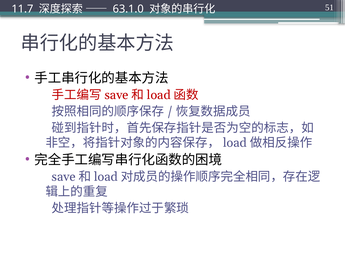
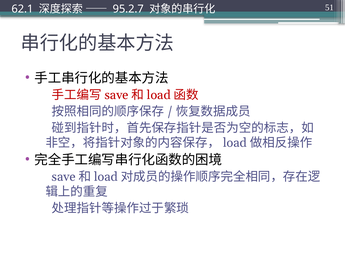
11.7: 11.7 -> 62.1
63.1.0: 63.1.0 -> 95.2.7
